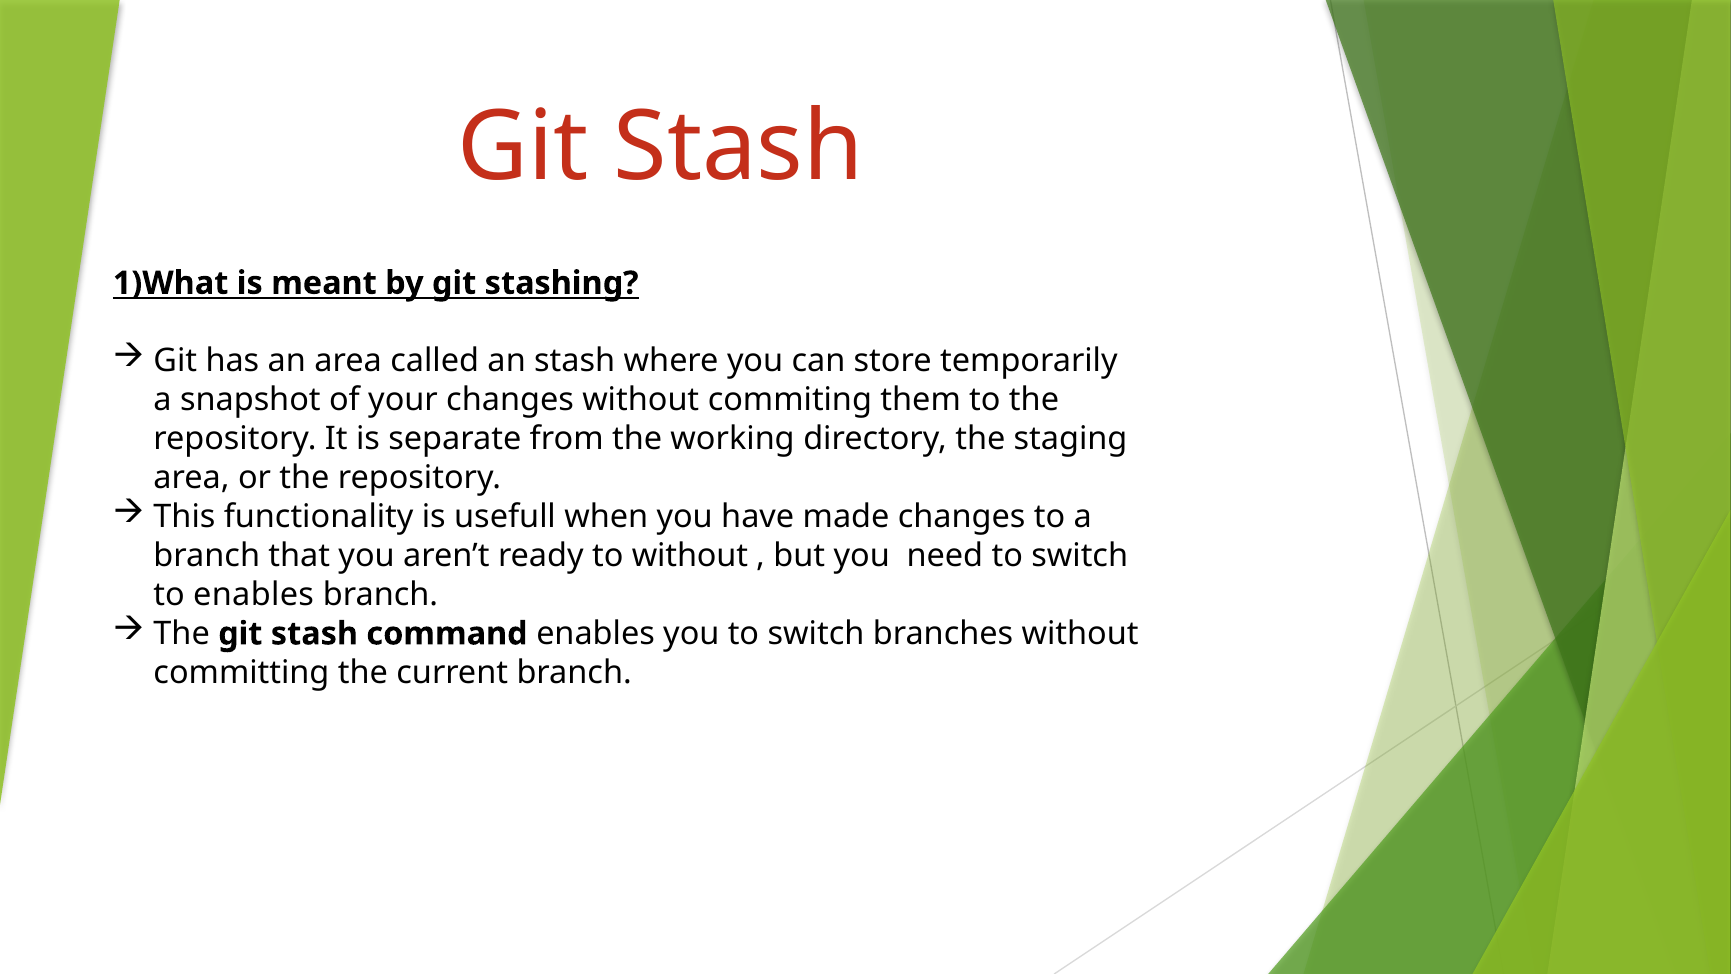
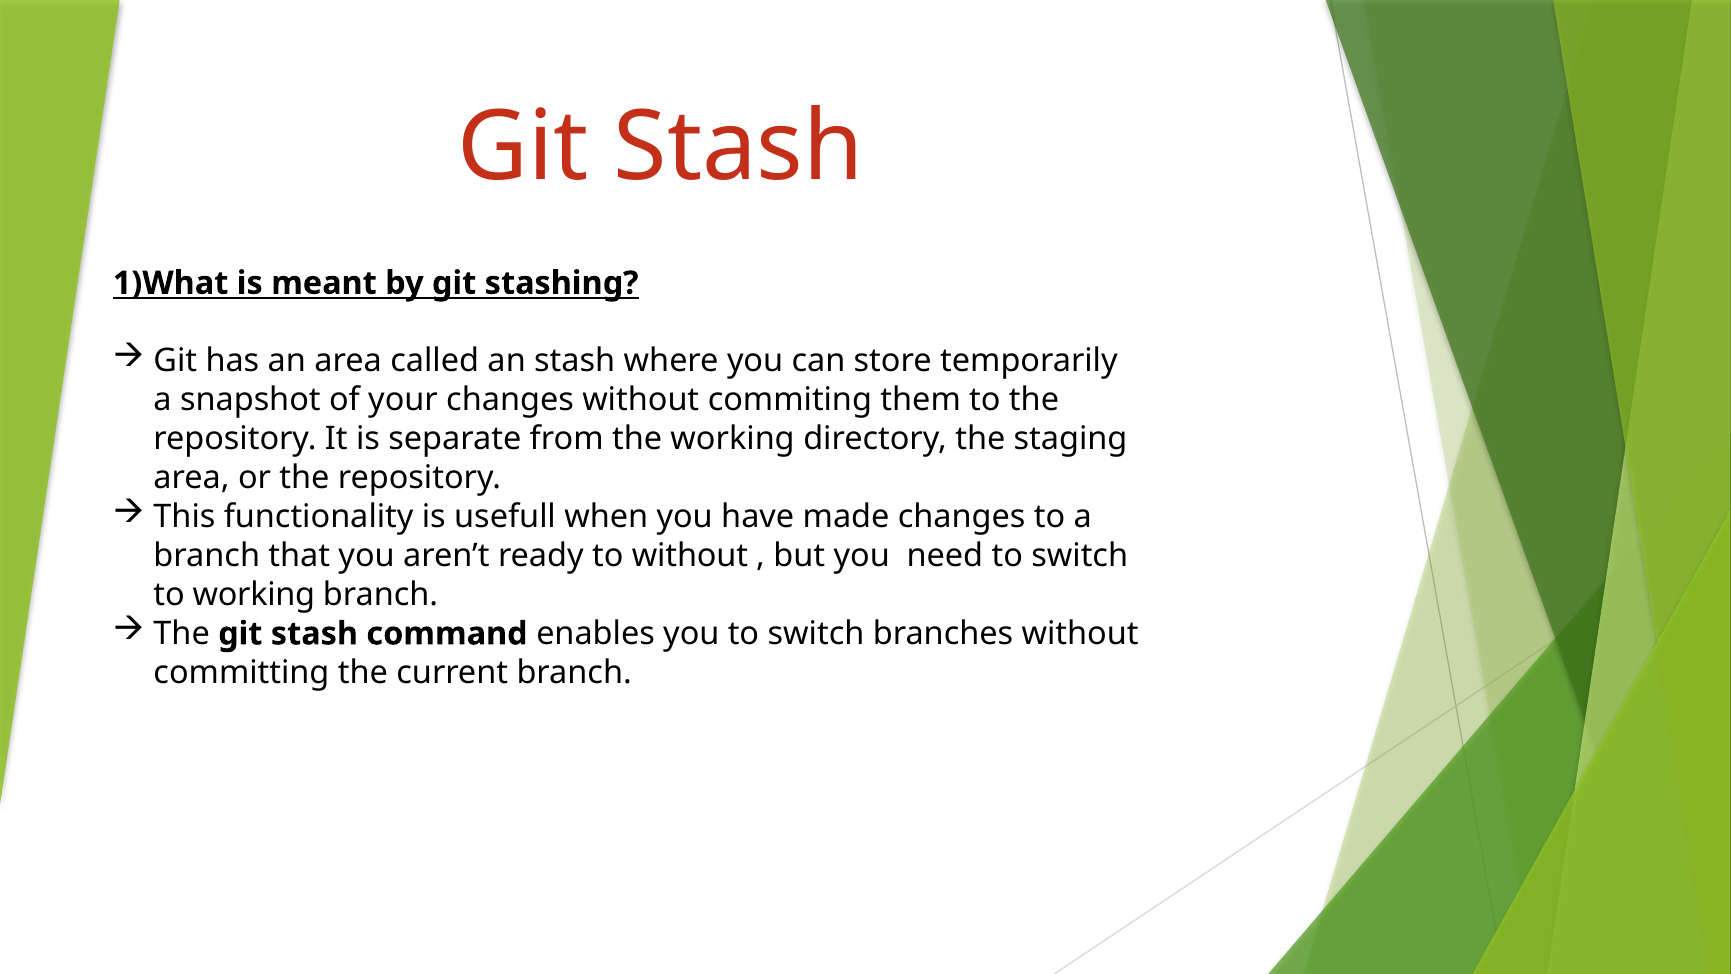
to enables: enables -> working
